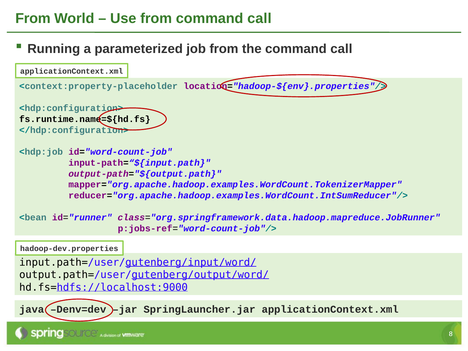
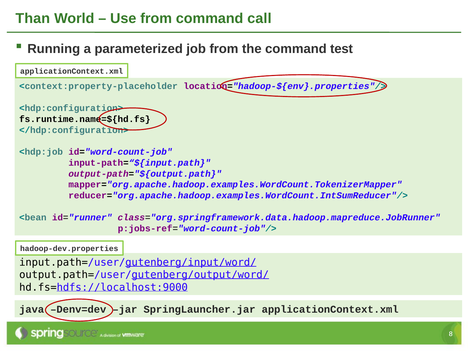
From at (33, 18): From -> Than
the command call: call -> test
